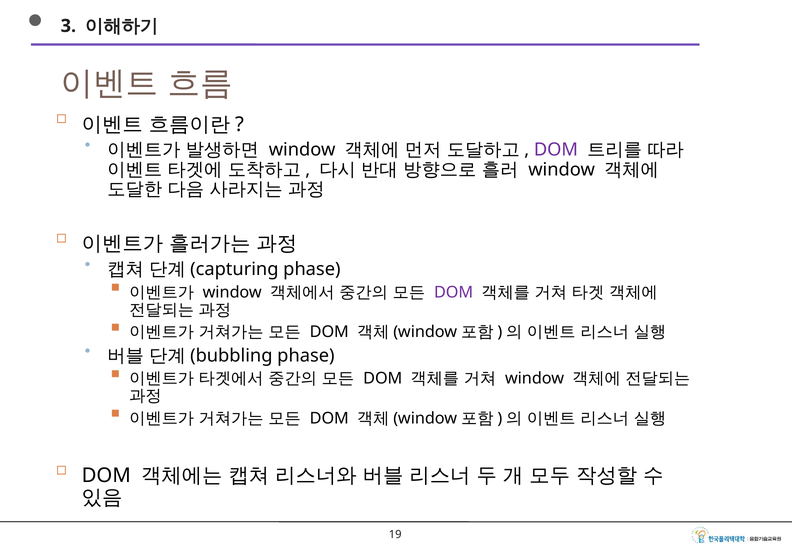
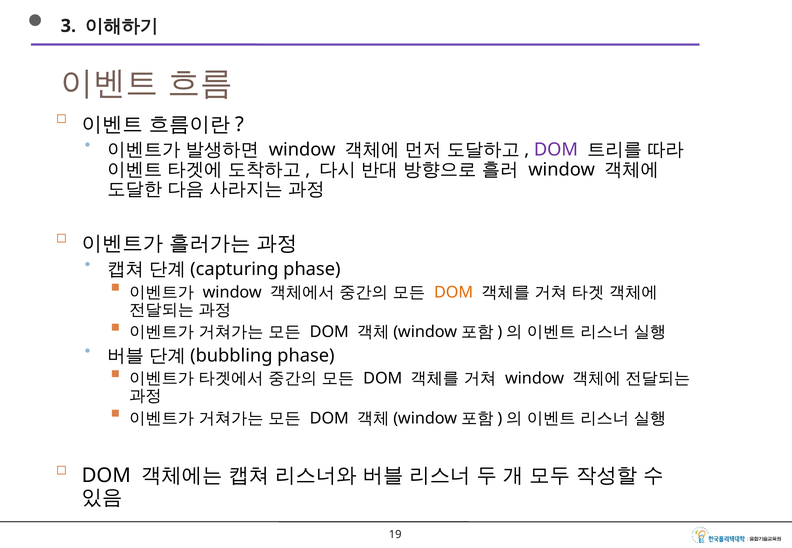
DOM at (454, 292) colour: purple -> orange
